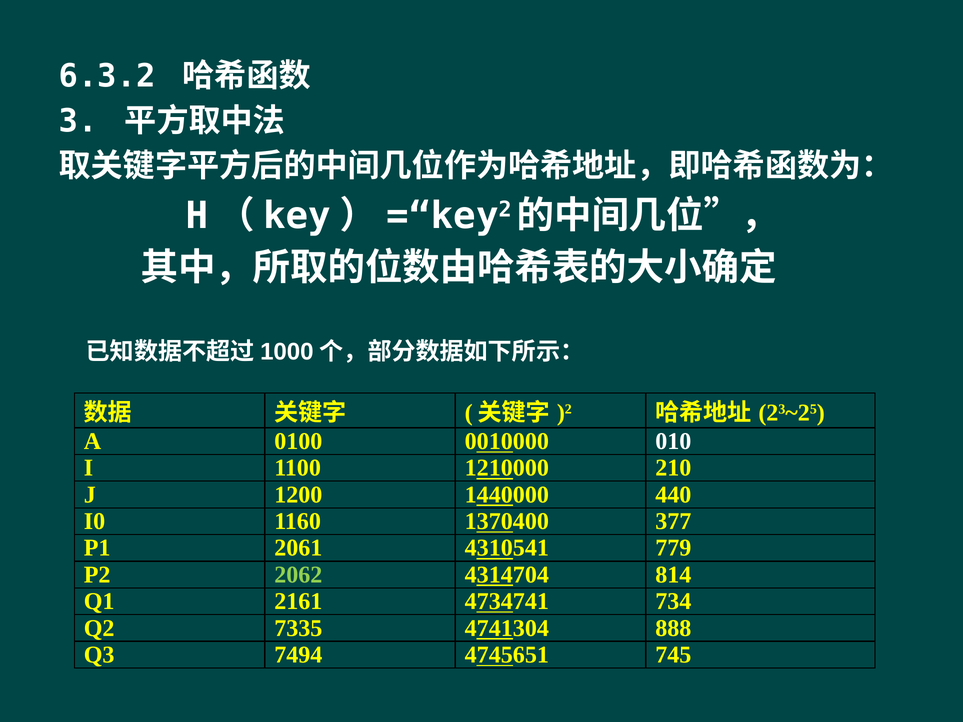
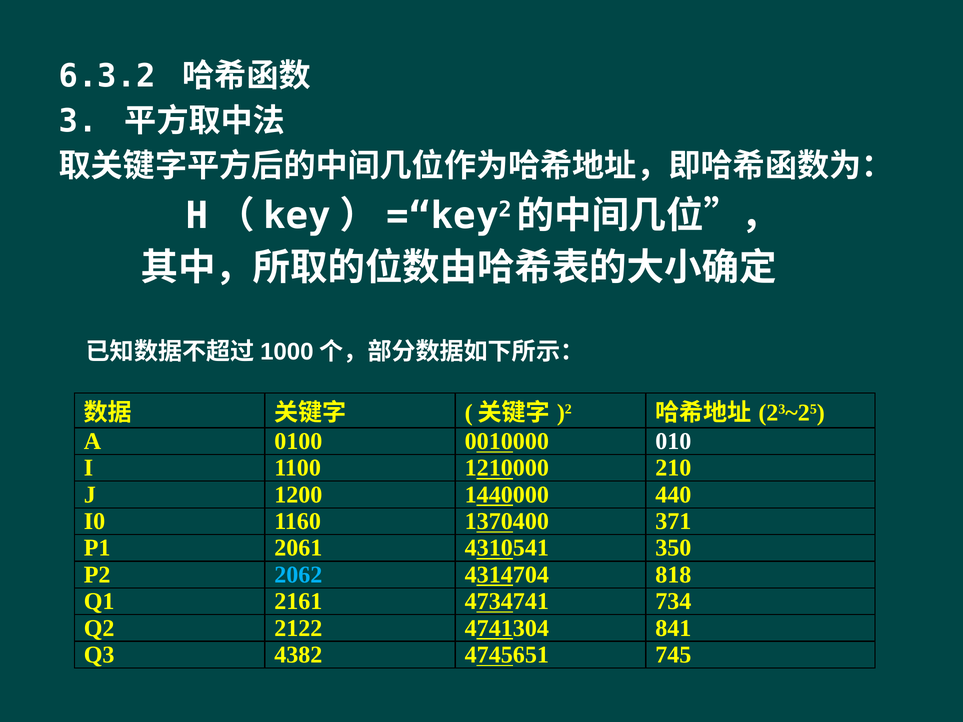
377: 377 -> 371
779: 779 -> 350
2062 colour: light green -> light blue
814: 814 -> 818
7335: 7335 -> 2122
888: 888 -> 841
7494: 7494 -> 4382
